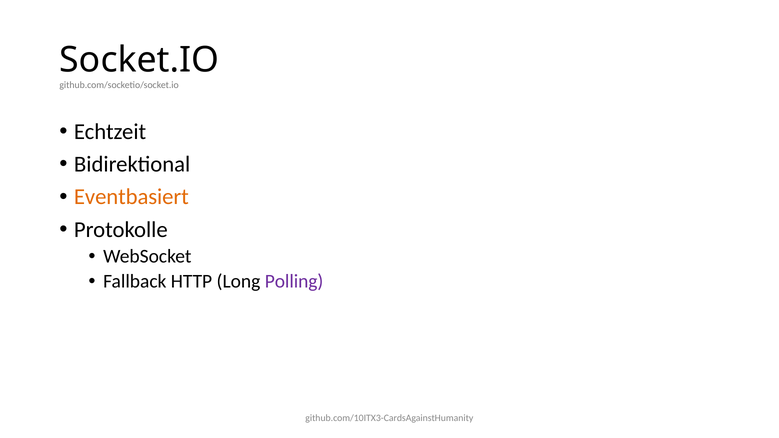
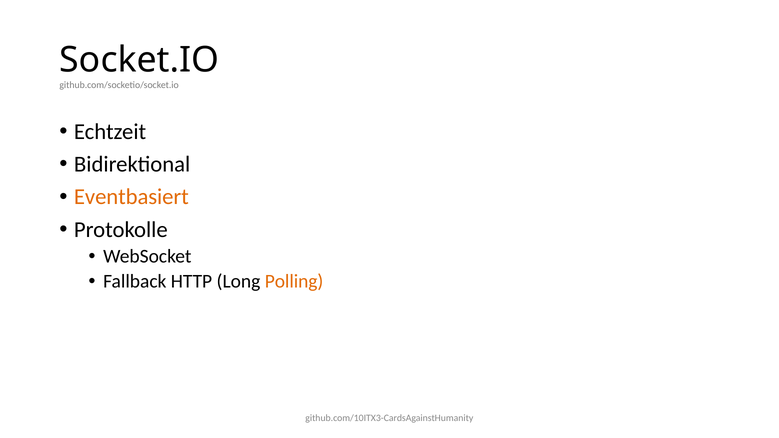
Polling colour: purple -> orange
